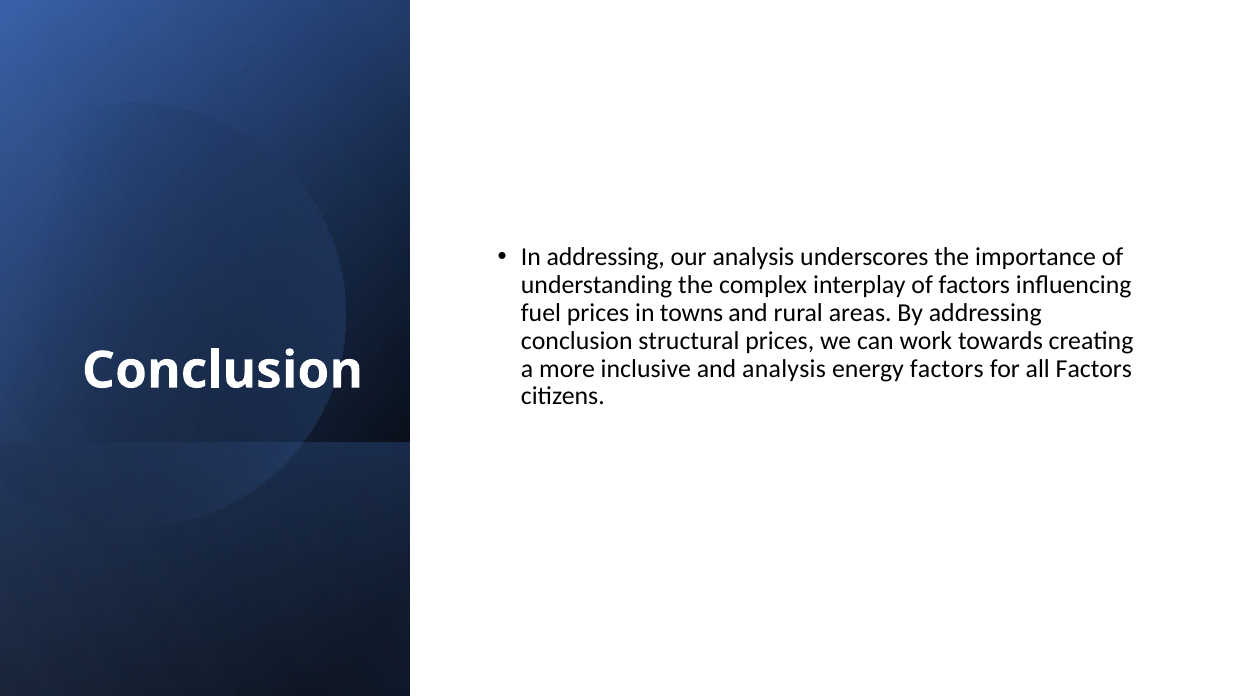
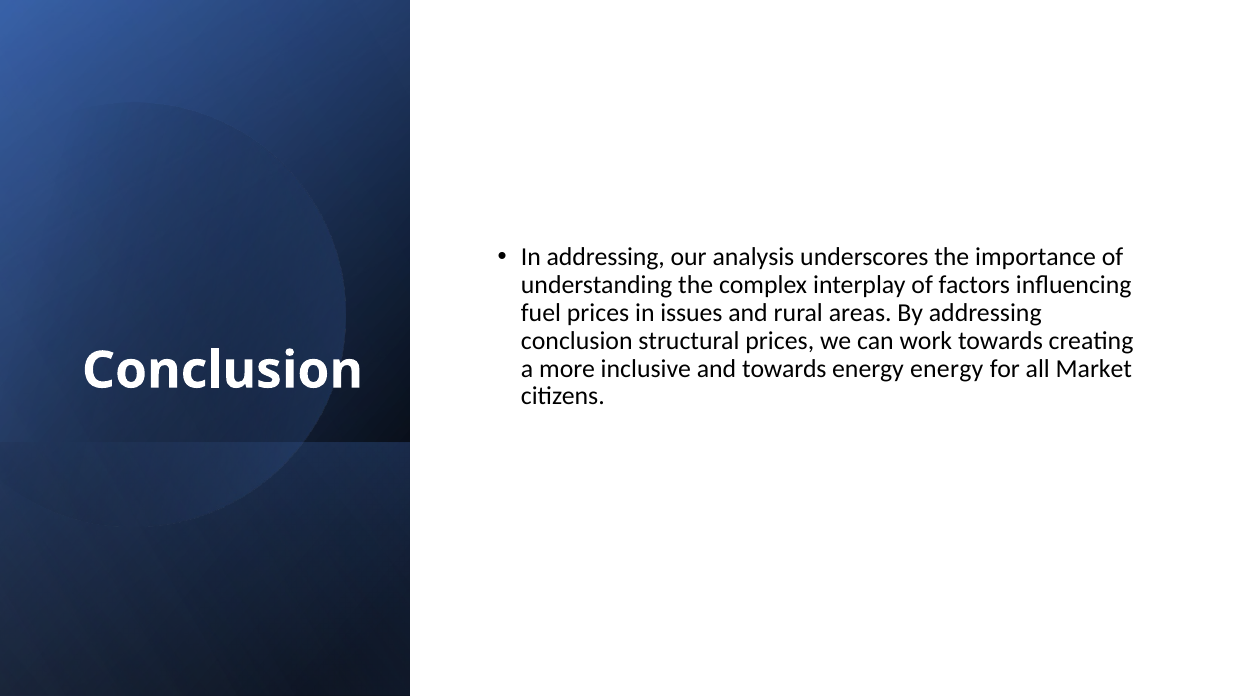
towns: towns -> issues
and analysis: analysis -> towards
energy factors: factors -> energy
all Factors: Factors -> Market
